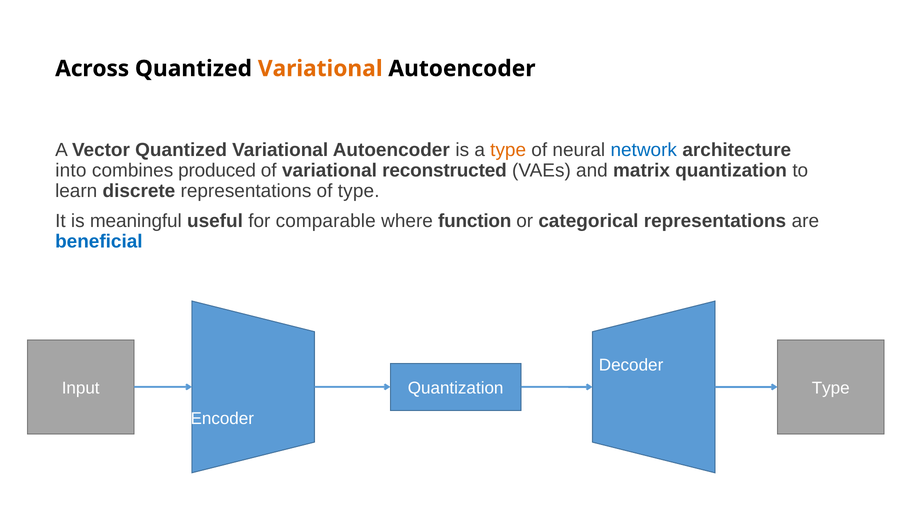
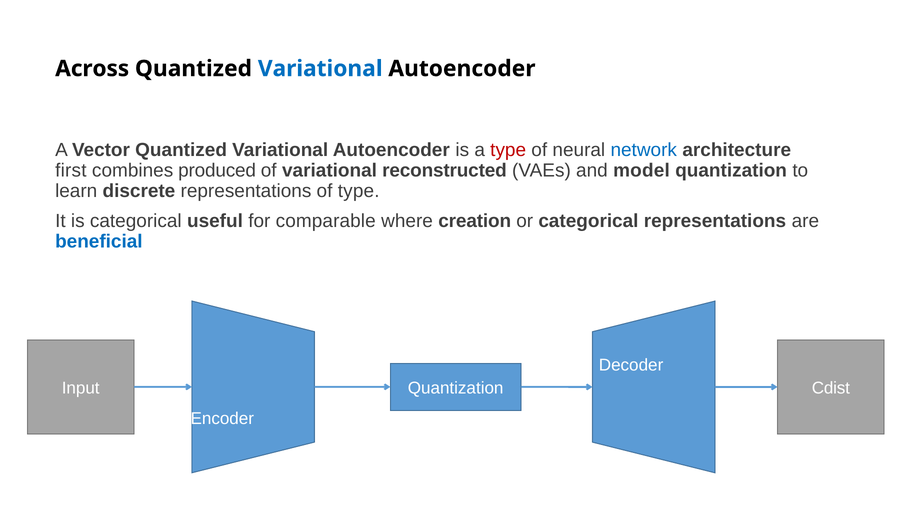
Variational at (320, 69) colour: orange -> blue
type at (508, 150) colour: orange -> red
into: into -> first
matrix: matrix -> model
is meaningful: meaningful -> categorical
function: function -> creation
Type at (831, 388): Type -> Cdist
